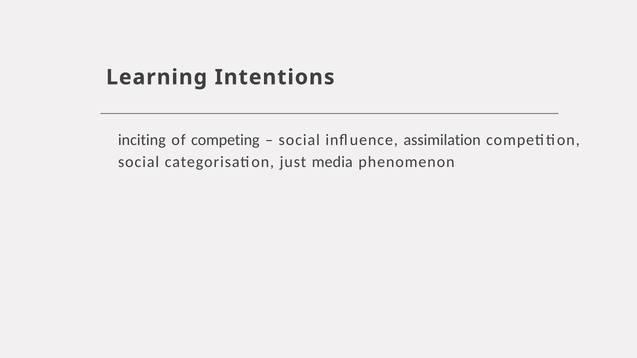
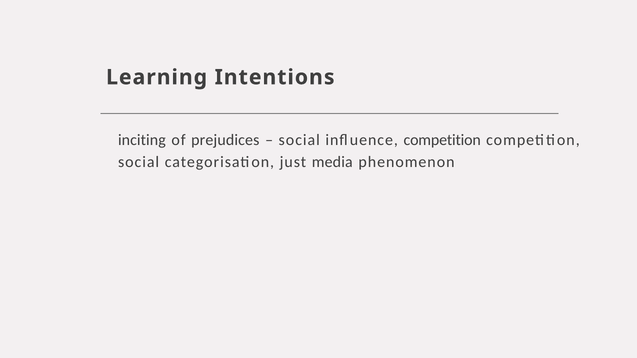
competing: competing -> prejudices
influence assimilation: assimilation -> competition
